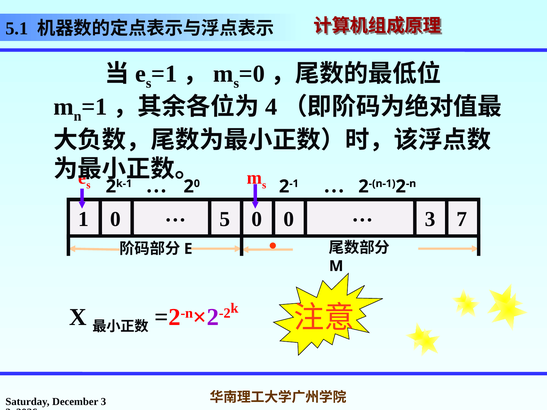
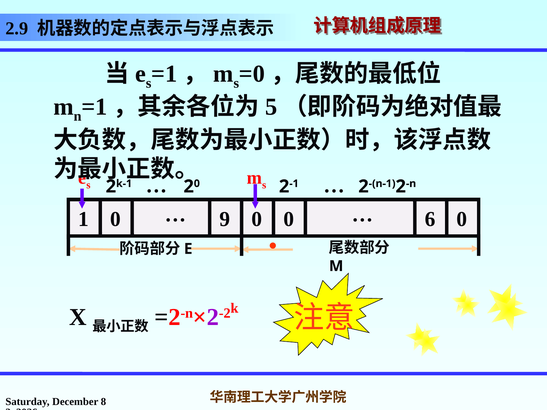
5.1: 5.1 -> 2.9
4: 4 -> 5
5: 5 -> 9
0 3: 3 -> 6
1 7: 7 -> 0
3 at (103, 402): 3 -> 8
